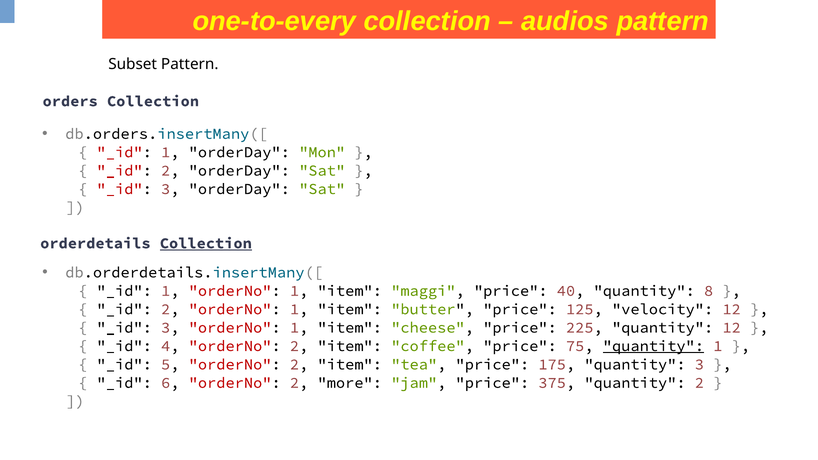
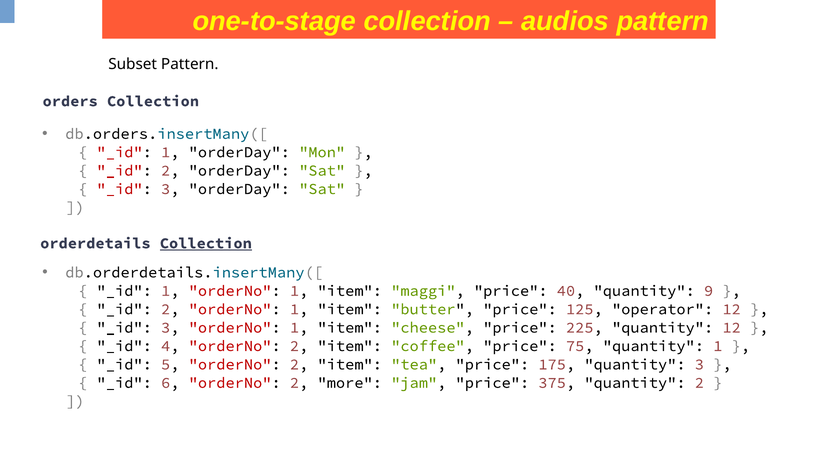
one-to-every: one-to-every -> one-to-stage
8: 8 -> 9
velocity: velocity -> operator
quantity at (653, 346) underline: present -> none
